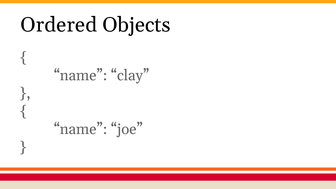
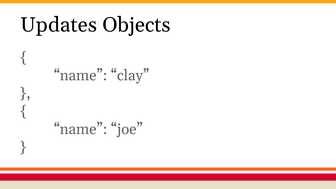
Ordered: Ordered -> Updates
